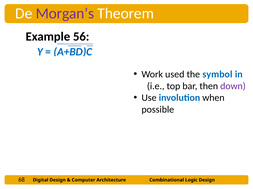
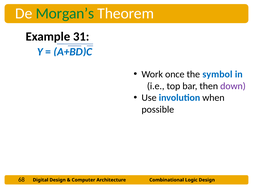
Morgan’s colour: purple -> green
56: 56 -> 31
used: used -> once
